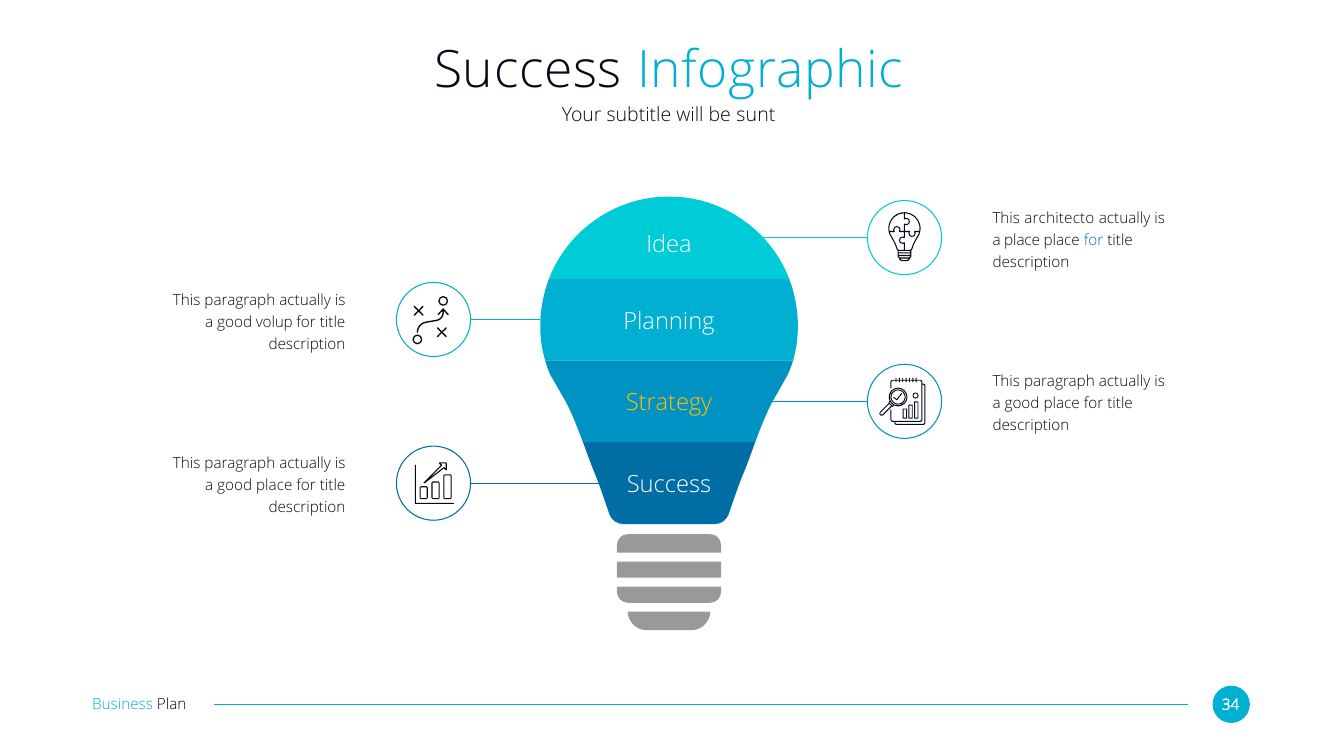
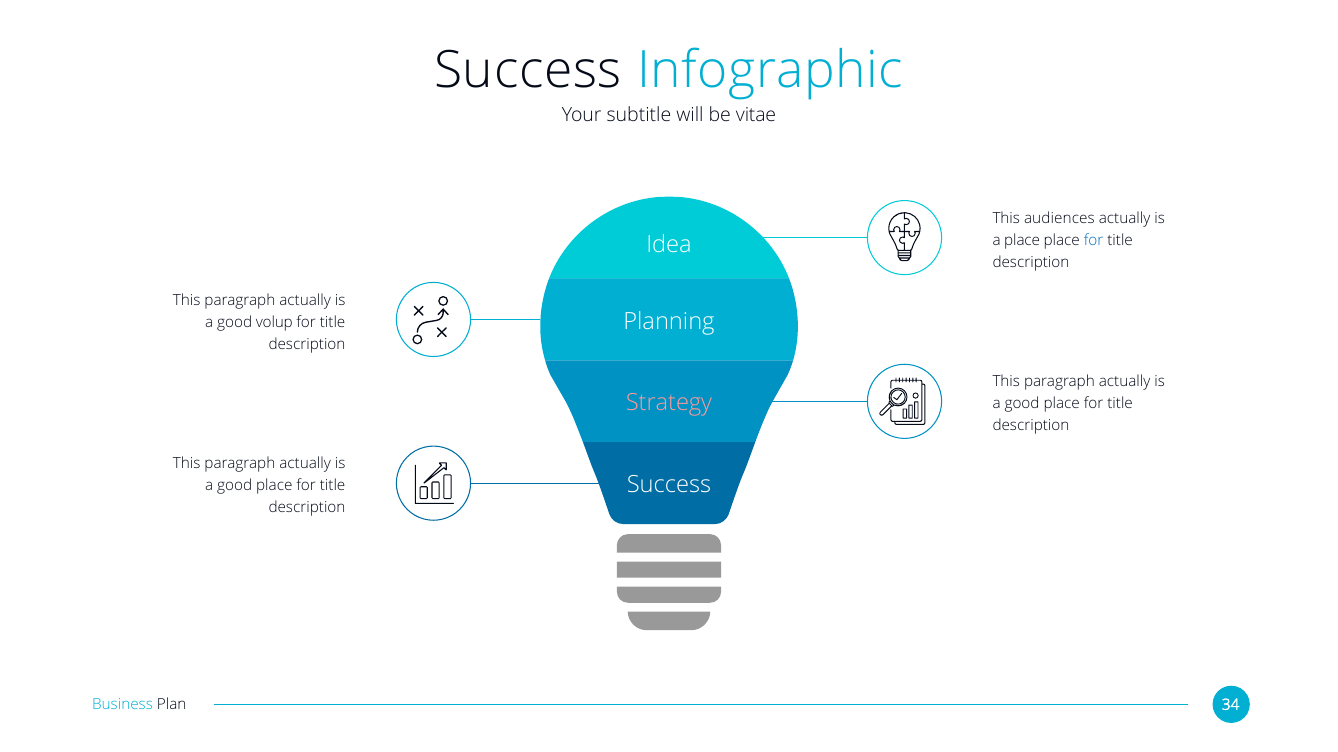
sunt: sunt -> vitae
architecto: architecto -> audiences
Strategy colour: yellow -> pink
